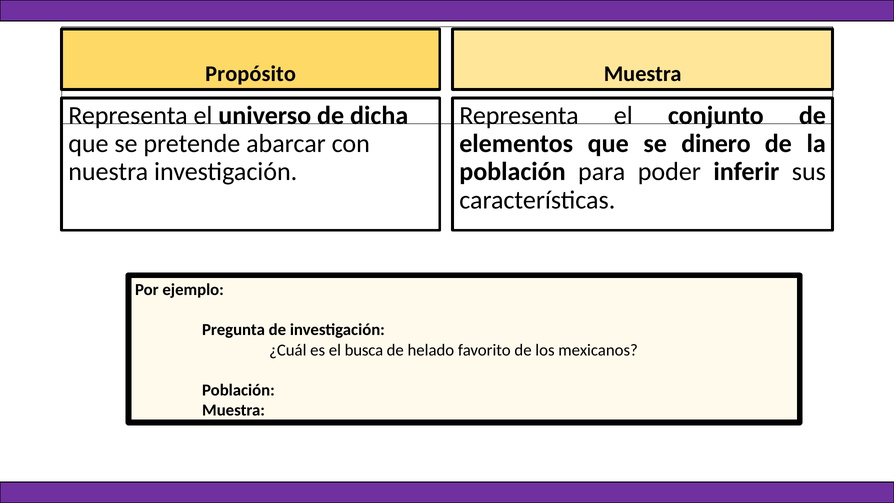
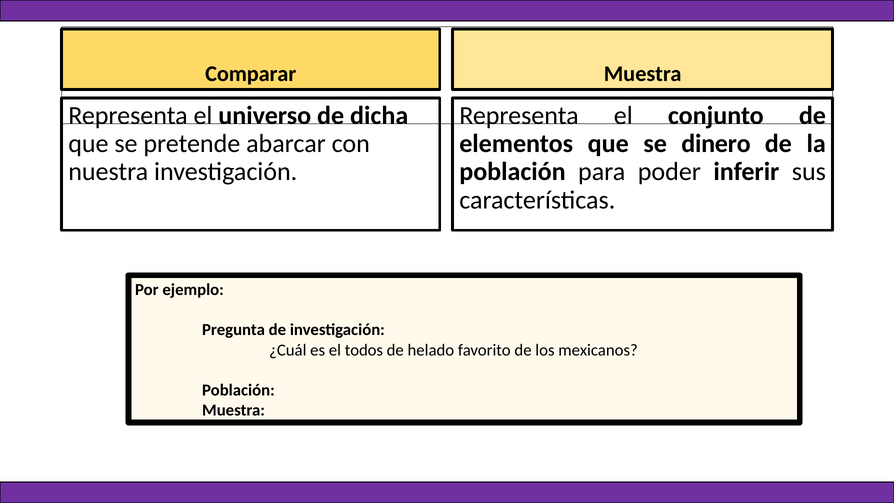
Propósito: Propósito -> Comparar
busca: busca -> todos
